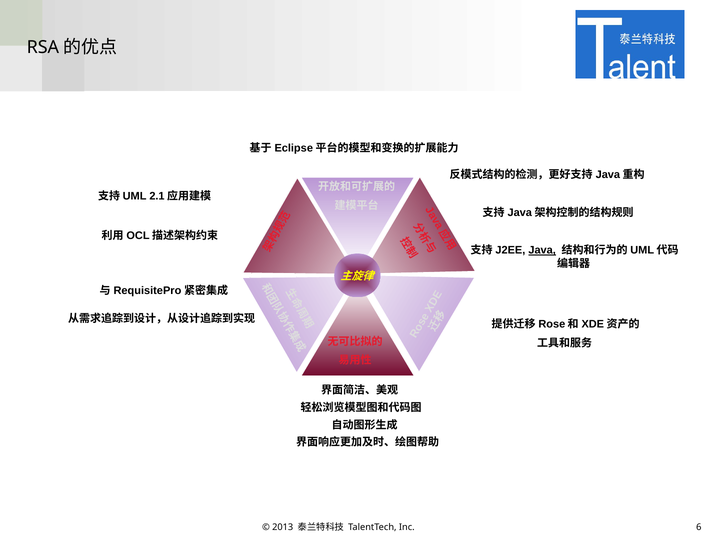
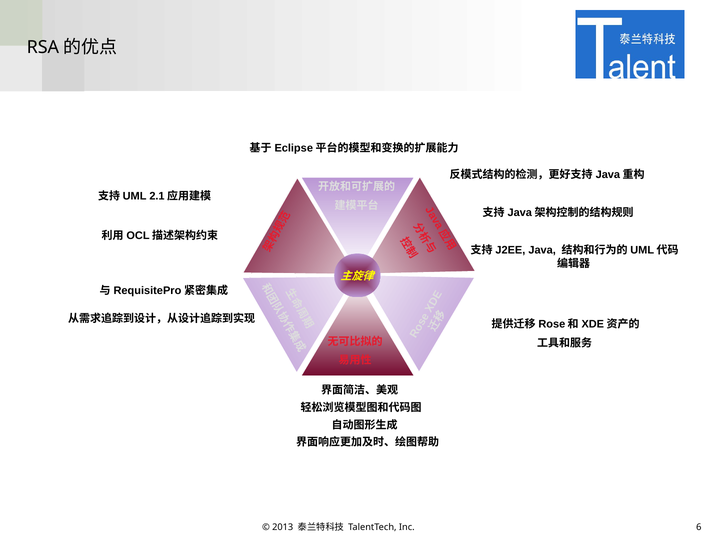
Java underline: present -> none
